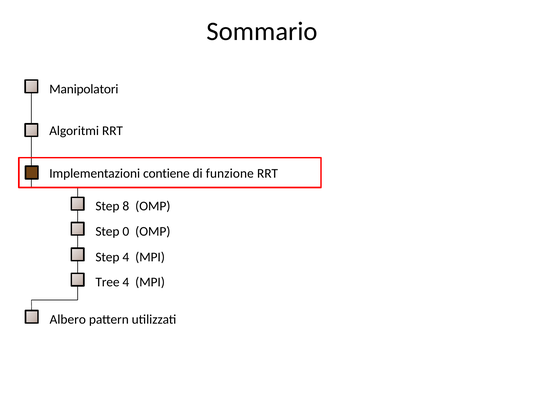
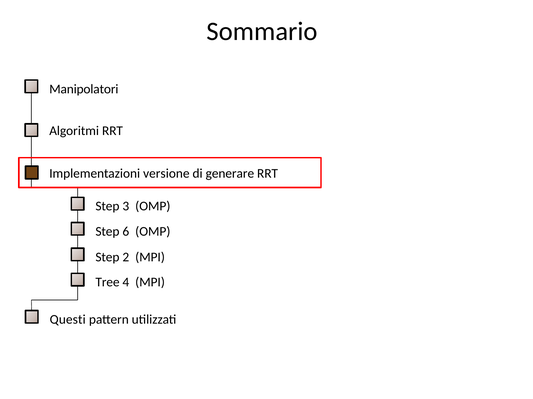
contiene: contiene -> versione
funzione: funzione -> generare
8: 8 -> 3
0: 0 -> 6
Step 4: 4 -> 2
Albero: Albero -> Questi
